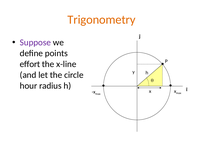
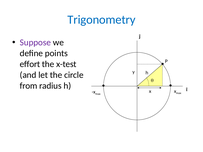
Trigonometry colour: orange -> blue
x-line: x-line -> x-test
hour: hour -> from
